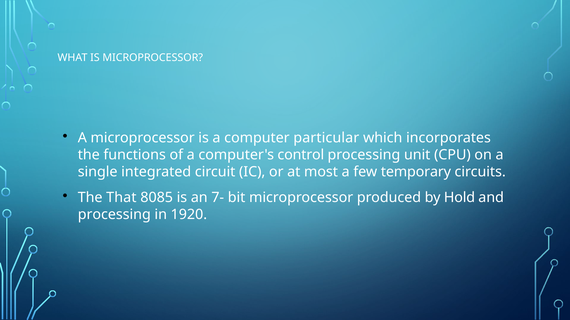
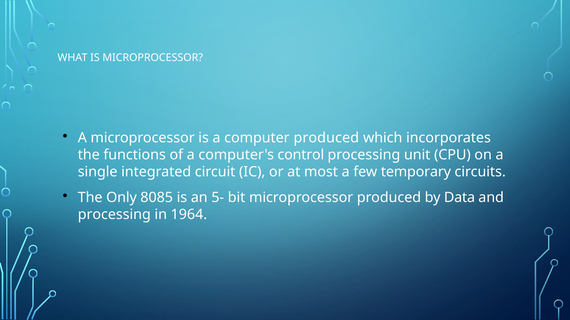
computer particular: particular -> produced
That: That -> Only
7-: 7- -> 5-
Hold: Hold -> Data
1920: 1920 -> 1964
